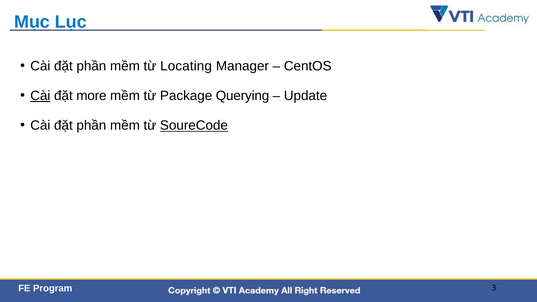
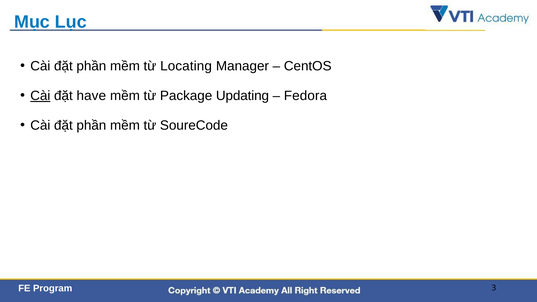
more: more -> have
Querying: Querying -> Updating
Update: Update -> Fedora
SoureCode underline: present -> none
